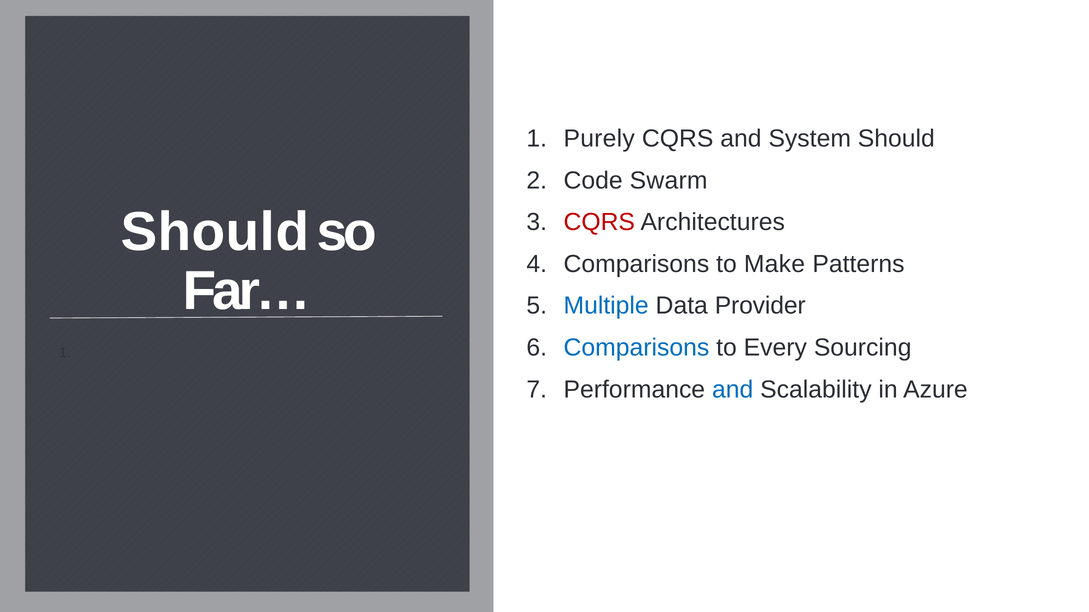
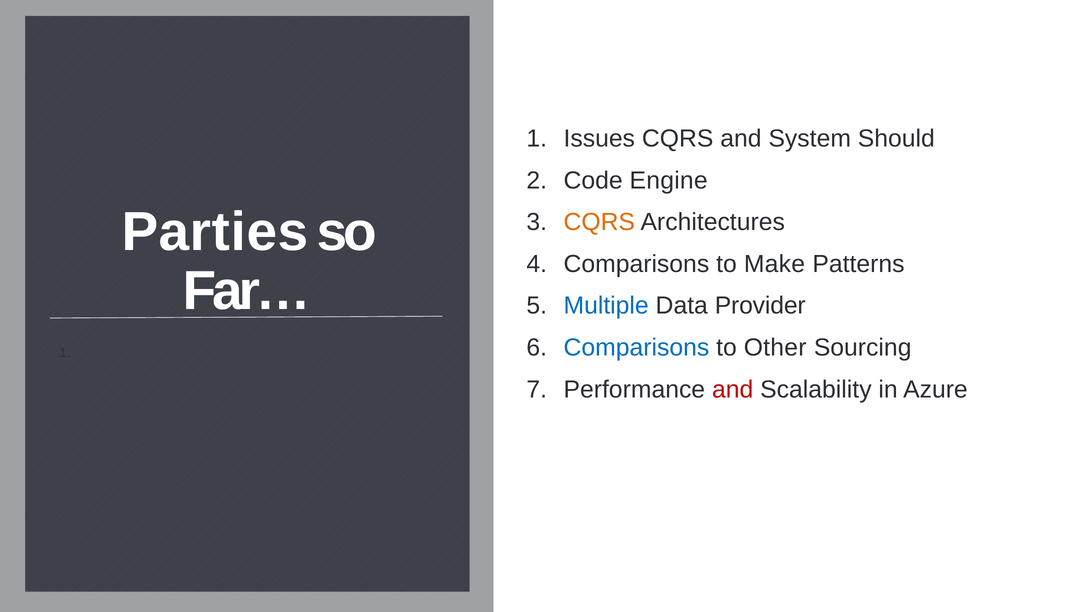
Purely: Purely -> Issues
Swarm: Swarm -> Engine
Should at (215, 232): Should -> Parties
CQRS at (599, 222) colour: red -> orange
Every: Every -> Other
and at (733, 390) colour: blue -> red
